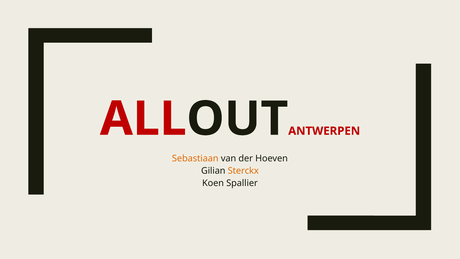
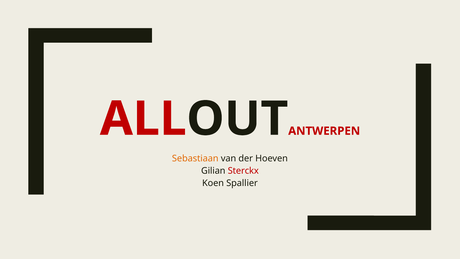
Sterckx colour: orange -> red
